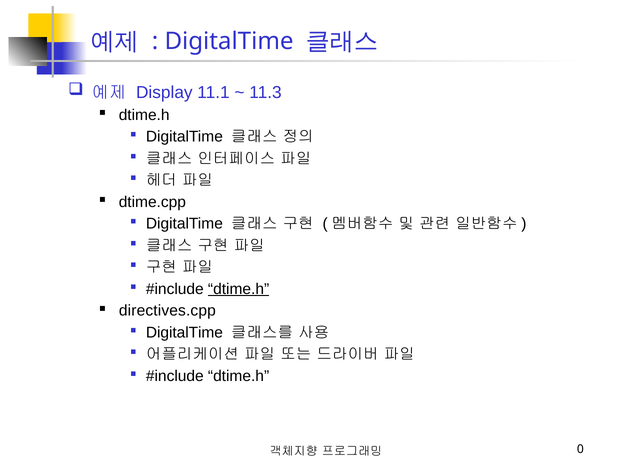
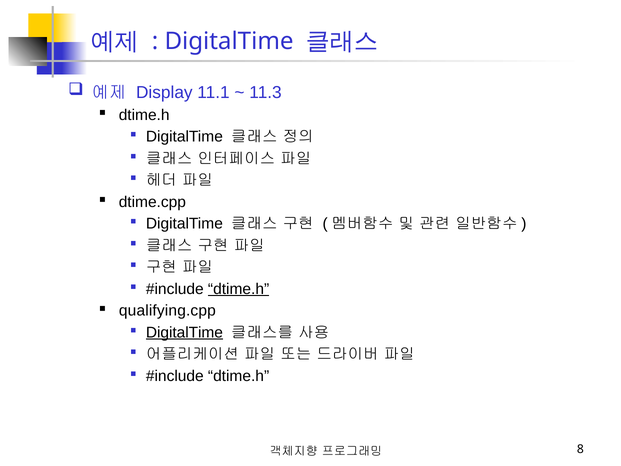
directives.cpp: directives.cpp -> qualifying.cpp
DigitalTime at (184, 332) underline: none -> present
0: 0 -> 8
